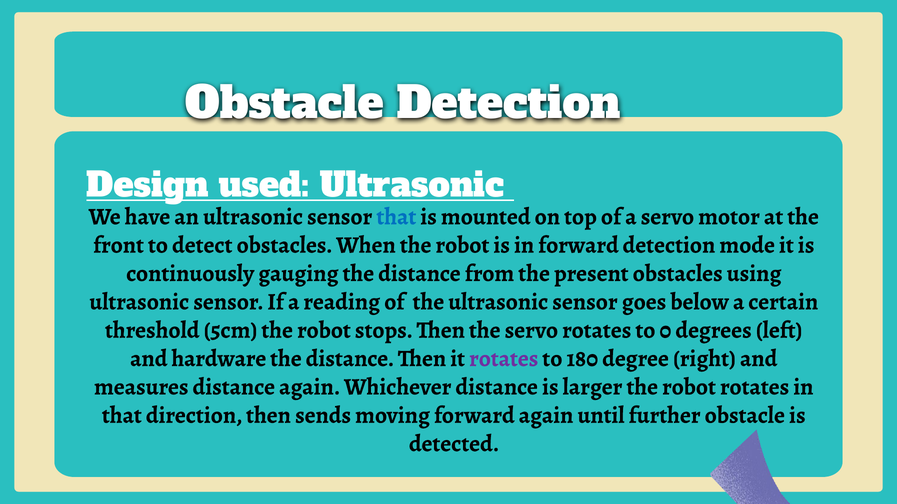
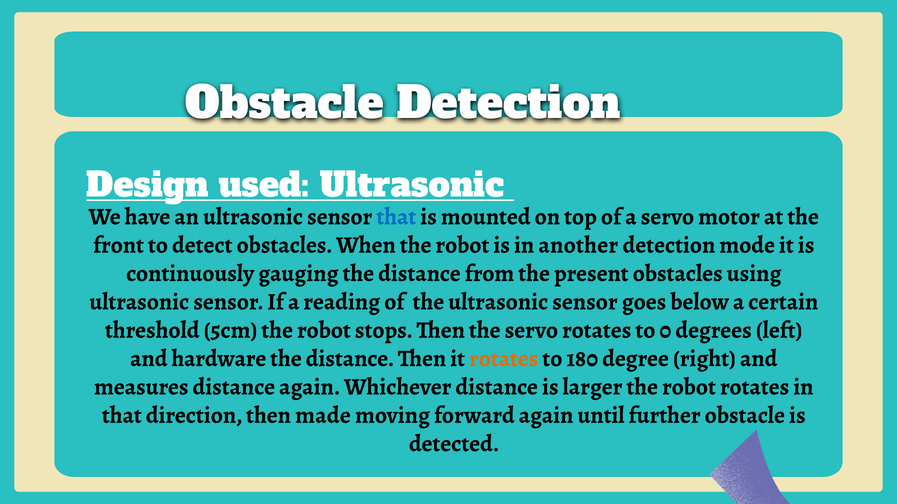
in forward: forward -> another
rotates at (504, 359) colour: purple -> orange
sends: sends -> made
